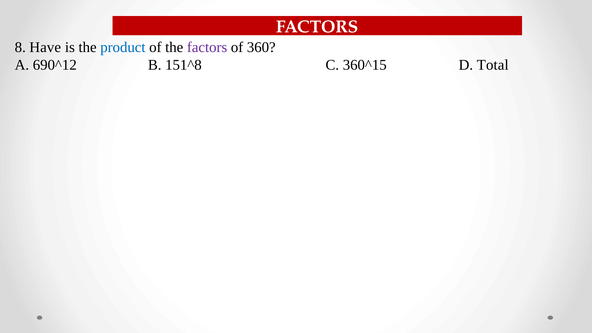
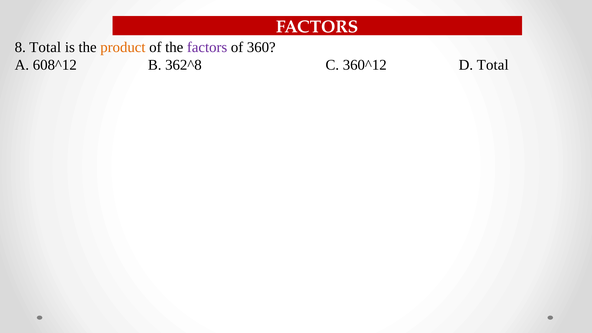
8 Have: Have -> Total
product colour: blue -> orange
690^12: 690^12 -> 608^12
151^8: 151^8 -> 362^8
360^15: 360^15 -> 360^12
